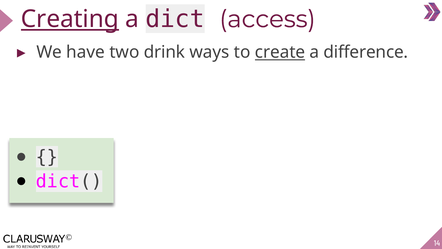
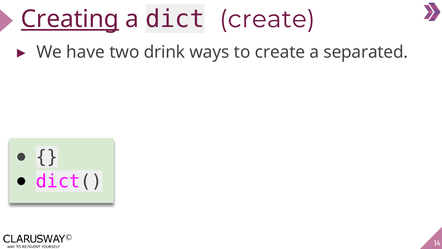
dict access: access -> create
create at (280, 52) underline: present -> none
difference: difference -> separated
